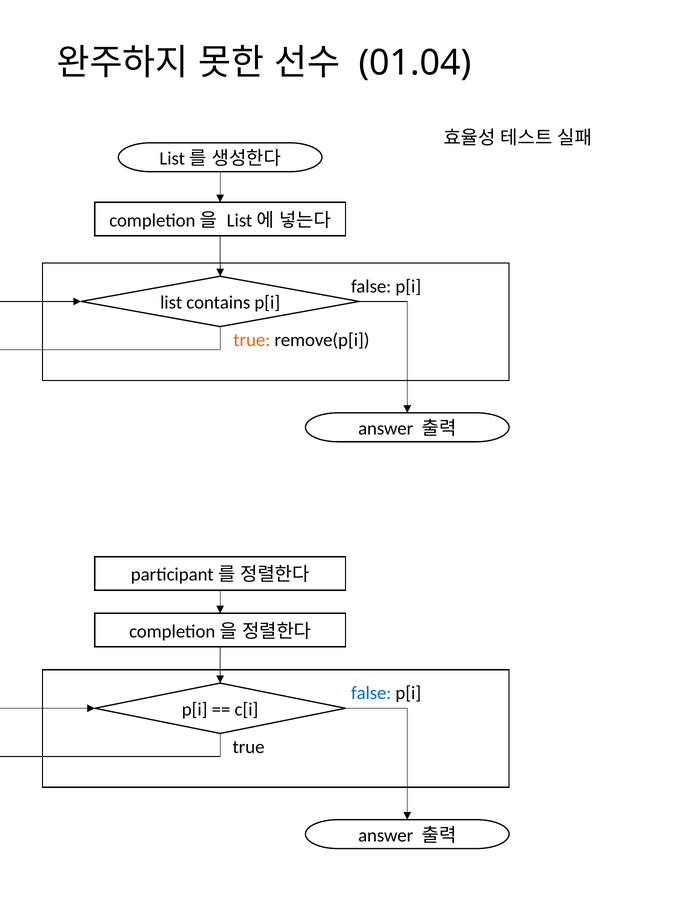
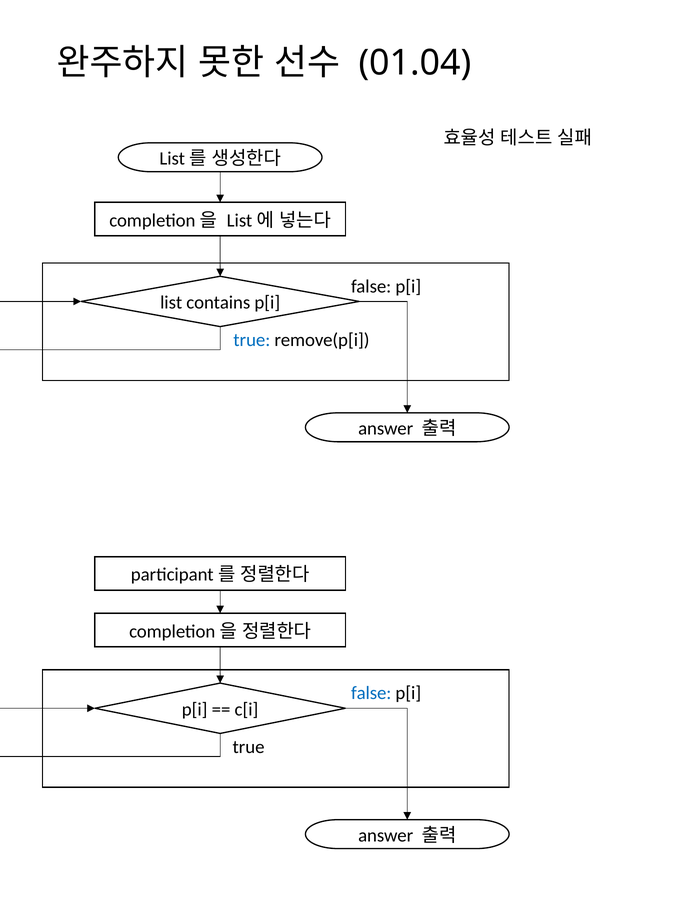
true at (252, 340) colour: orange -> blue
